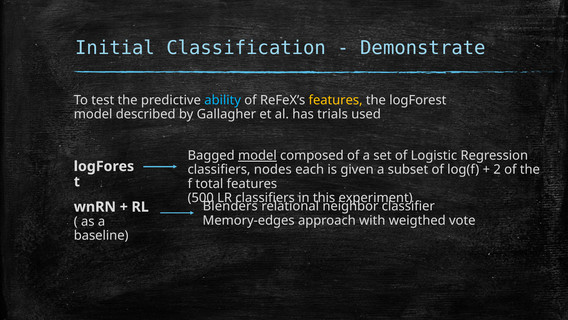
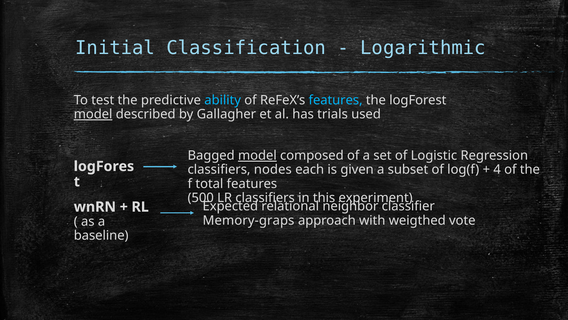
Demonstrate: Demonstrate -> Logarithmic
features at (336, 100) colour: yellow -> light blue
model at (93, 114) underline: none -> present
2: 2 -> 4
Blenders: Blenders -> Expected
Memory-edges: Memory-edges -> Memory-graps
